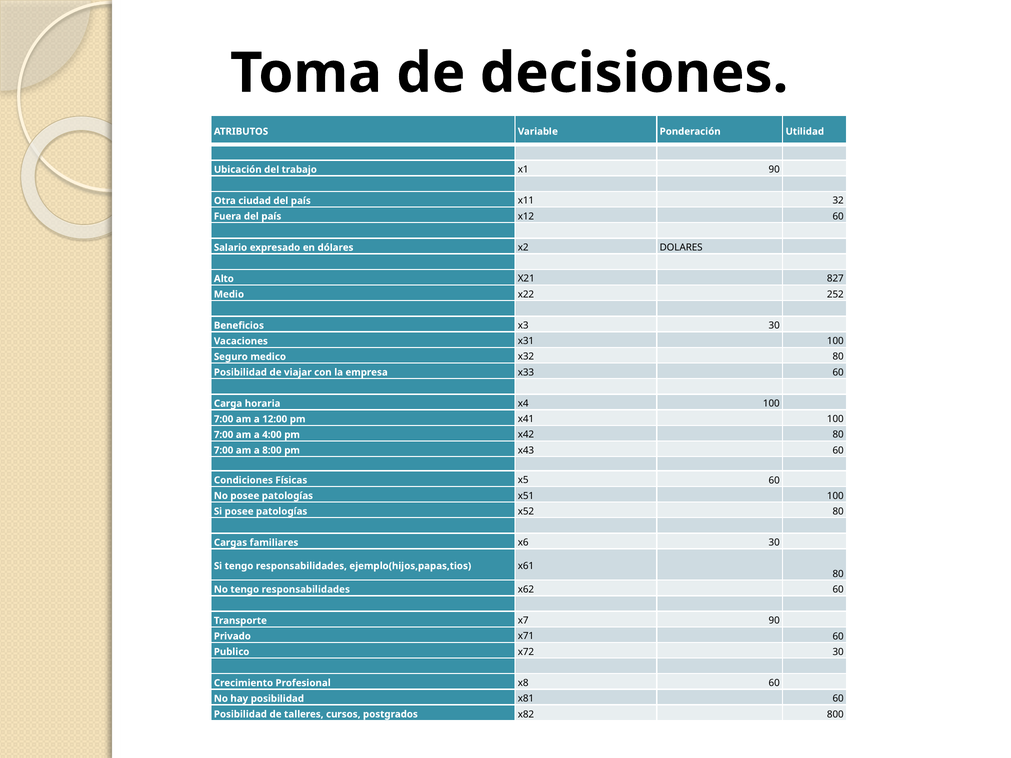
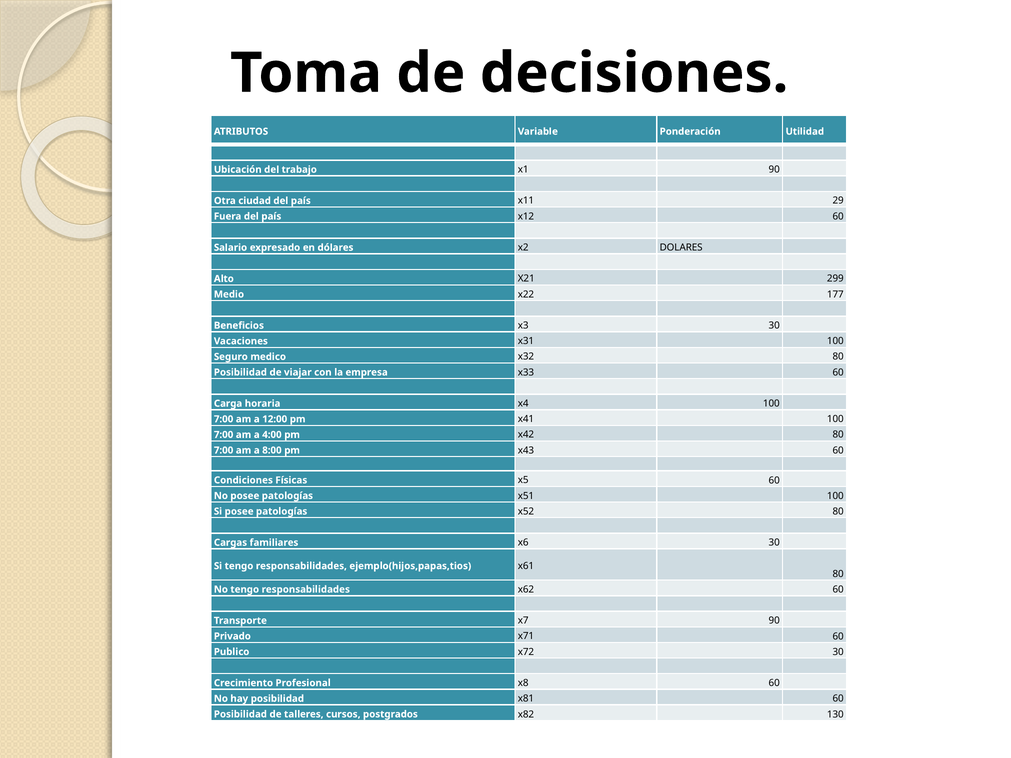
32: 32 -> 29
827: 827 -> 299
252: 252 -> 177
800: 800 -> 130
